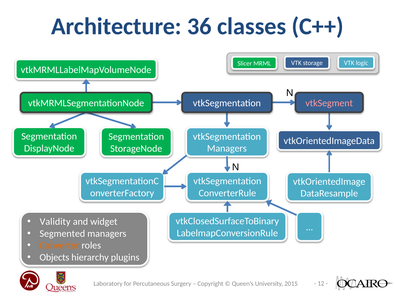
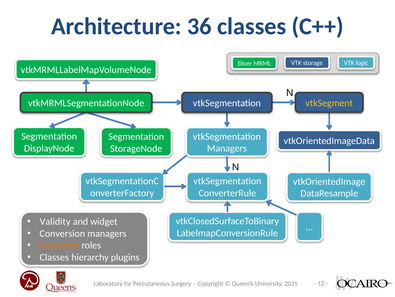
vtkSegment colour: pink -> yellow
Segmented: Segmented -> Conversion
Objects at (54, 257): Objects -> Classes
